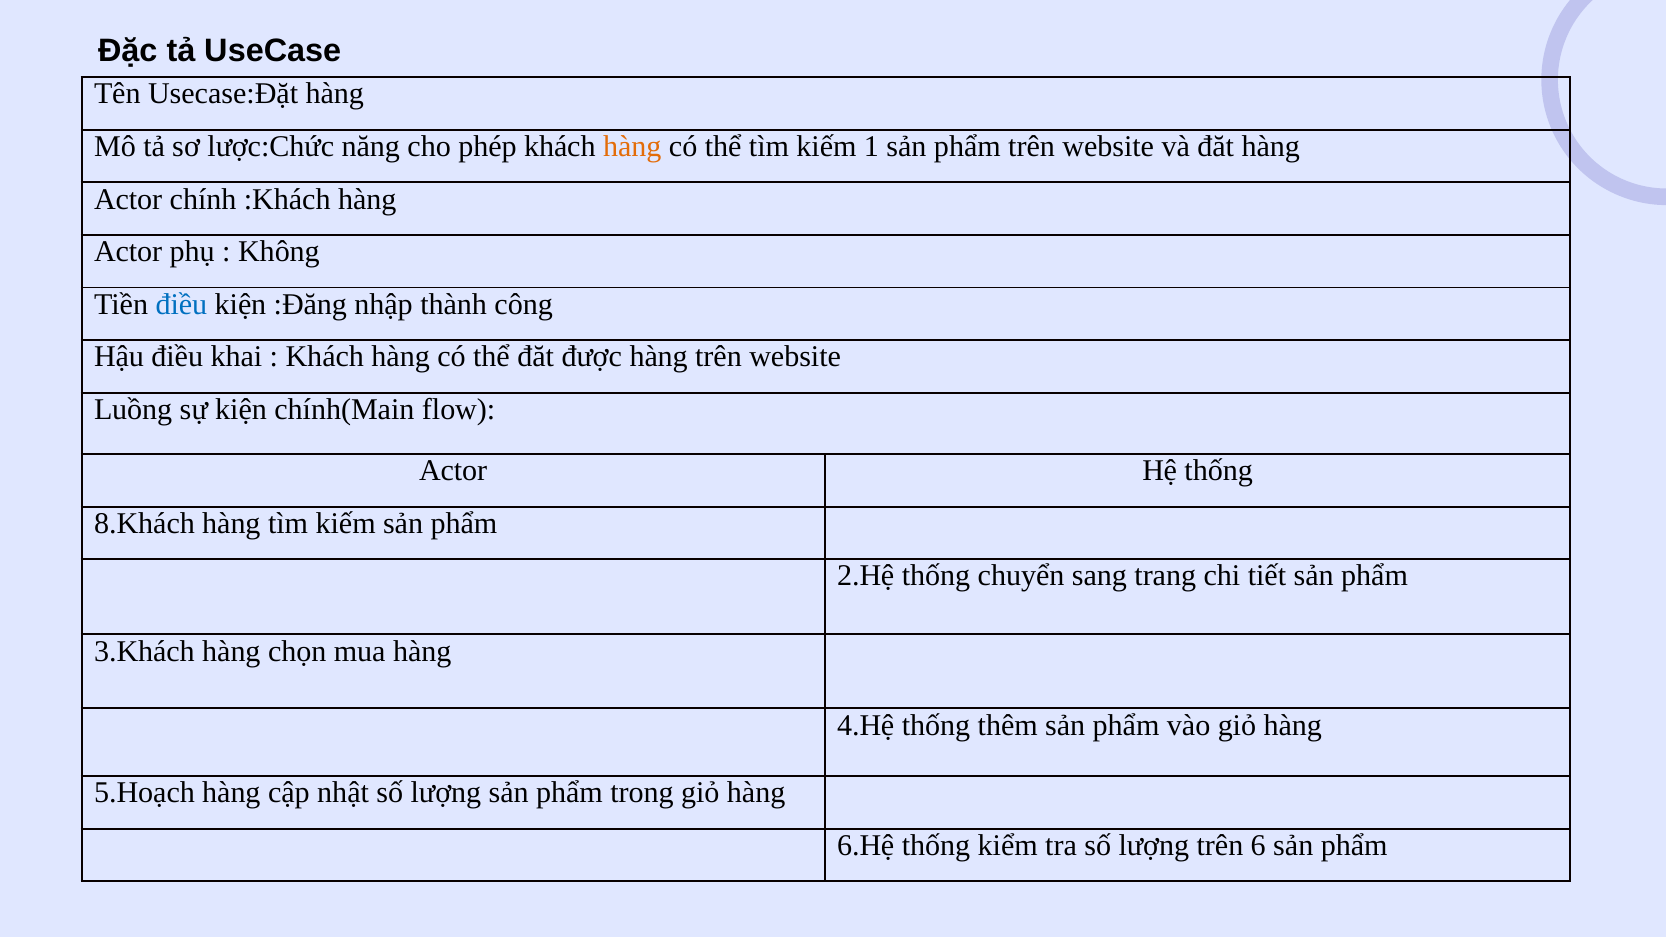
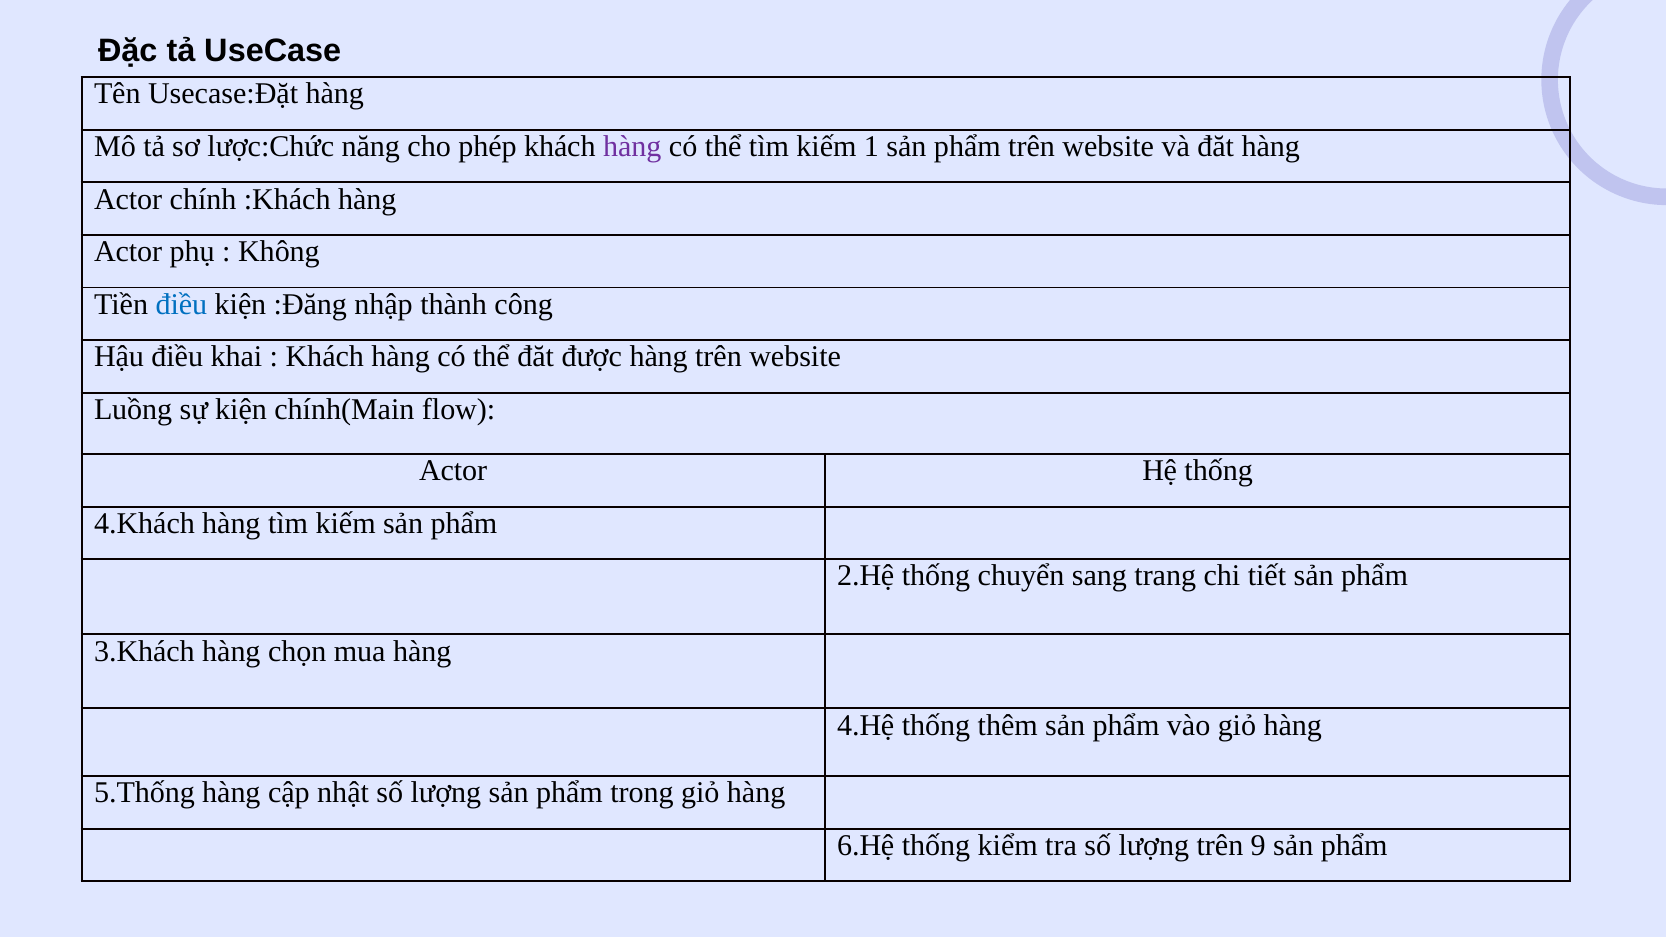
hàng at (632, 147) colour: orange -> purple
8.Khách: 8.Khách -> 4.Khách
5.Hoạch: 5.Hoạch -> 5.Thống
6: 6 -> 9
